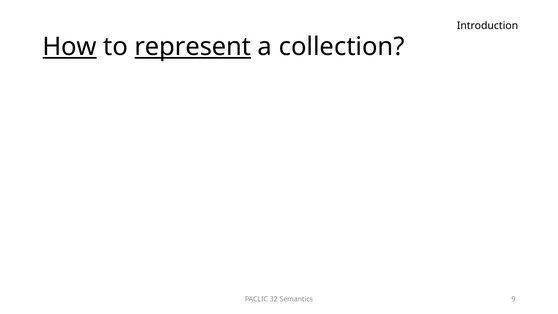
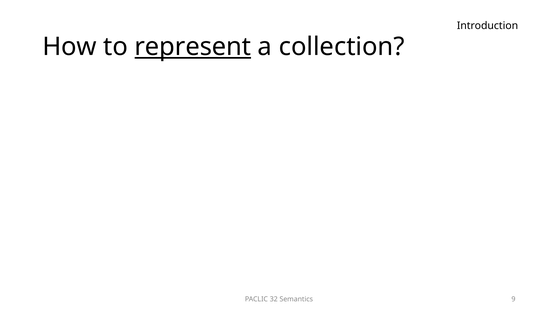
How underline: present -> none
